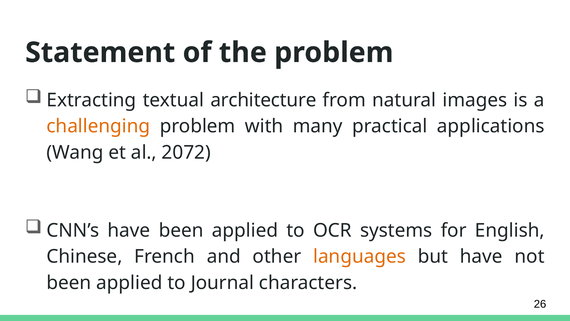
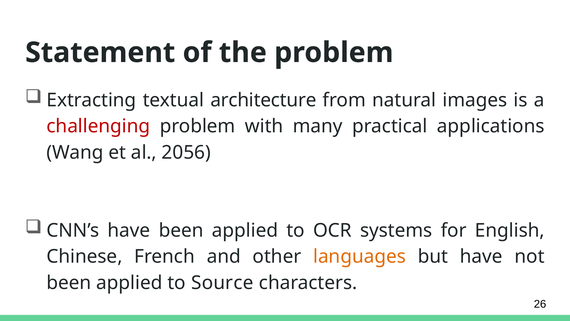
challenging colour: orange -> red
2072: 2072 -> 2056
Journal: Journal -> Source
